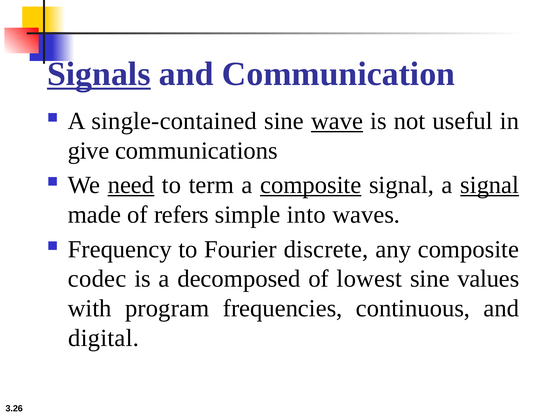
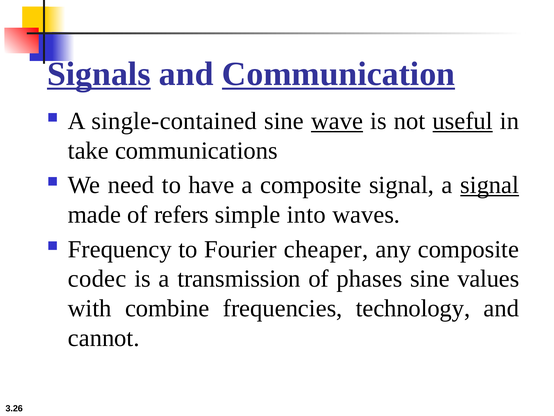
Communication underline: none -> present
useful underline: none -> present
give: give -> take
need underline: present -> none
term: term -> have
composite at (311, 185) underline: present -> none
discrete: discrete -> cheaper
decomposed: decomposed -> transmission
lowest: lowest -> phases
program: program -> combine
continuous: continuous -> technology
digital: digital -> cannot
